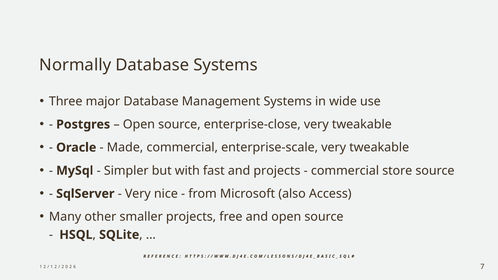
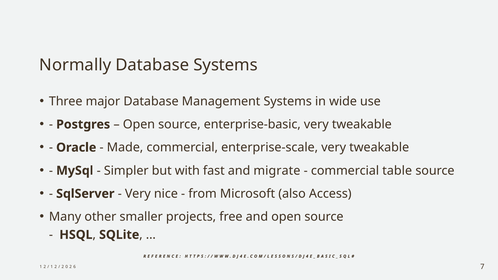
enterprise-close: enterprise-close -> enterprise-basic
and projects: projects -> migrate
store: store -> table
